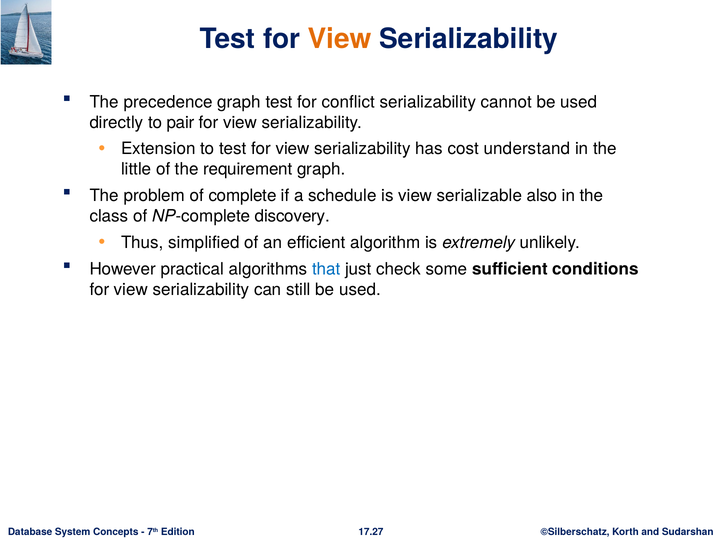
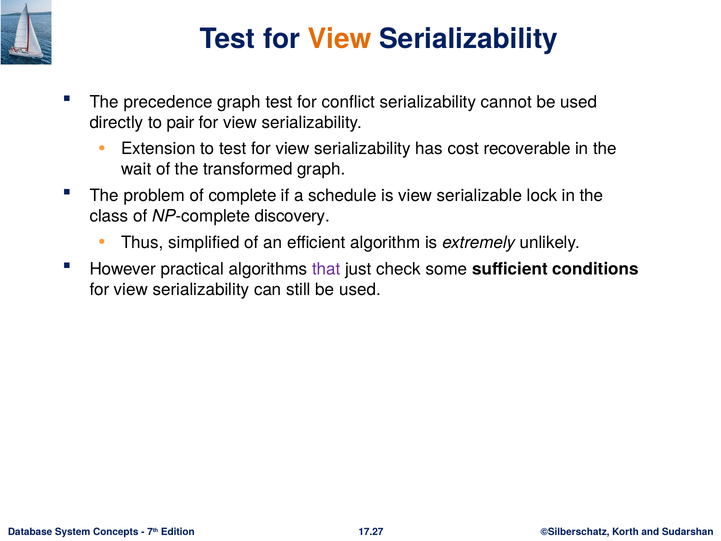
understand: understand -> recoverable
little: little -> wait
requirement: requirement -> transformed
also: also -> lock
that colour: blue -> purple
